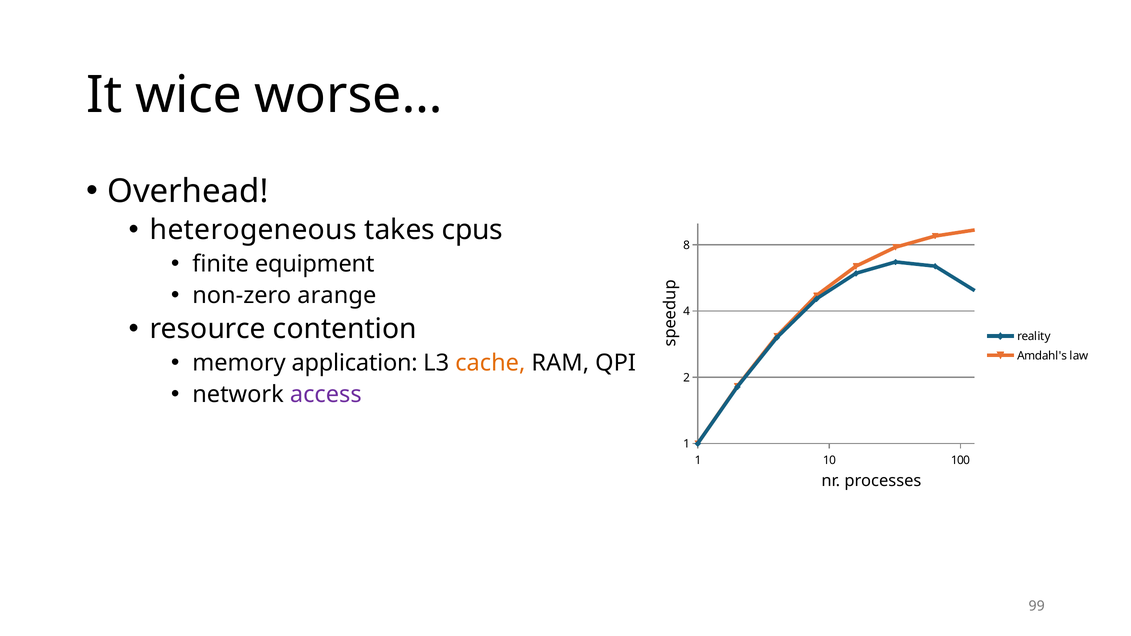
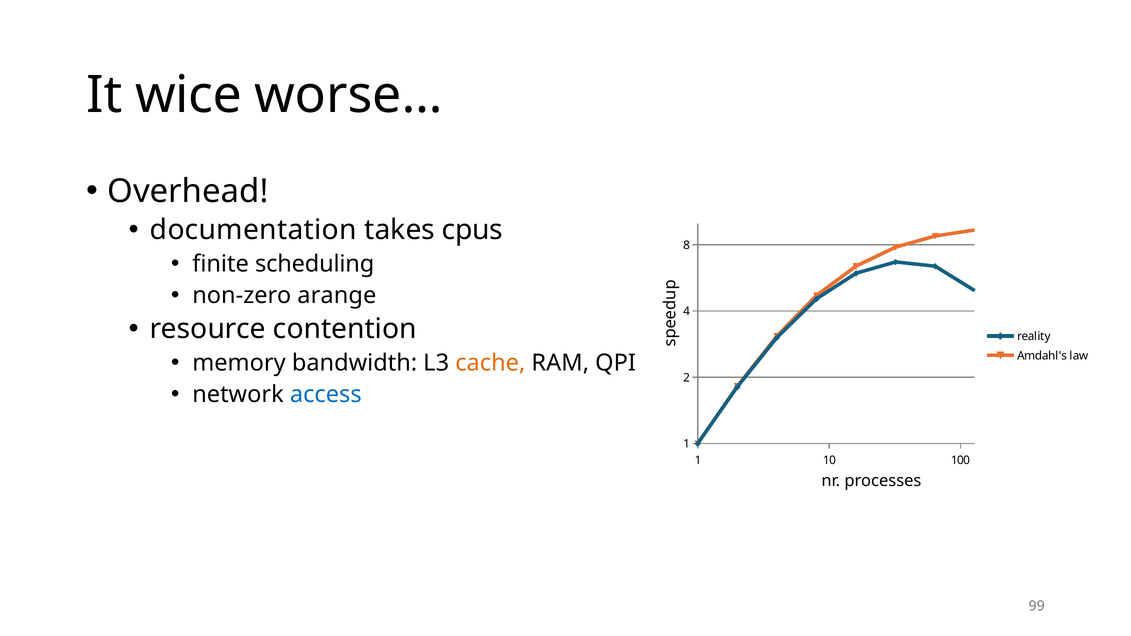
heterogeneous: heterogeneous -> documentation
equipment: equipment -> scheduling
application: application -> bandwidth
access colour: purple -> blue
